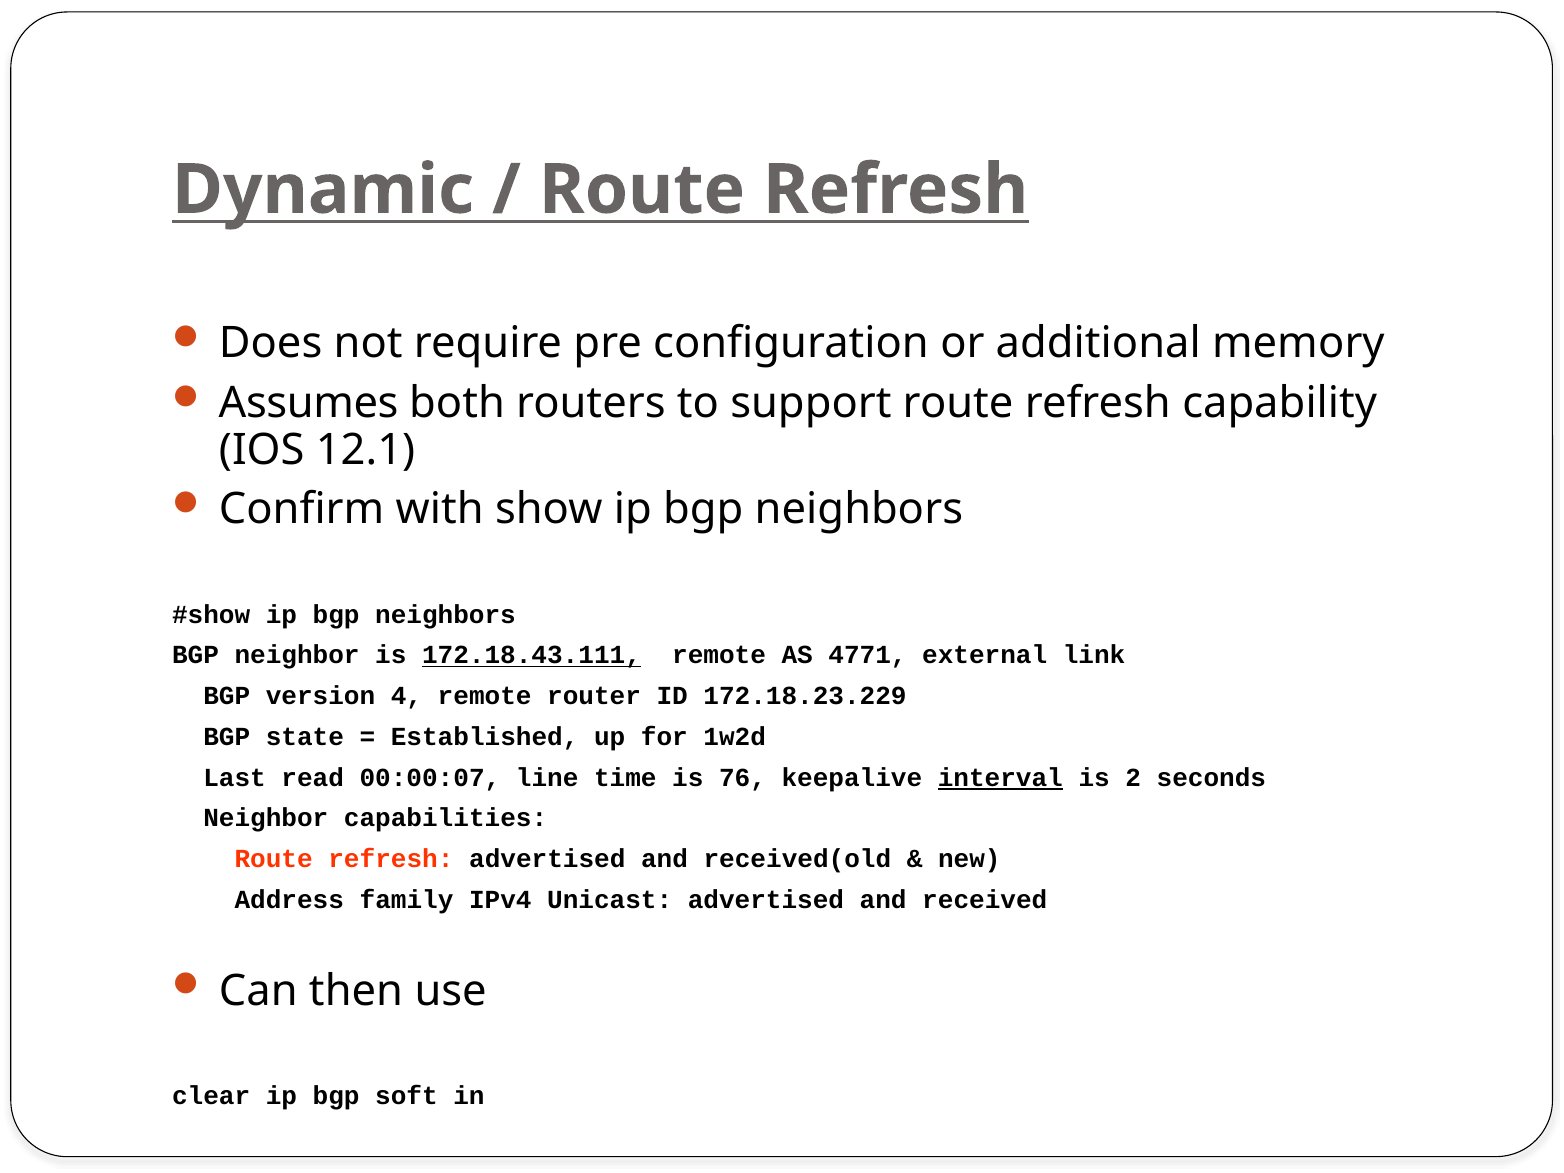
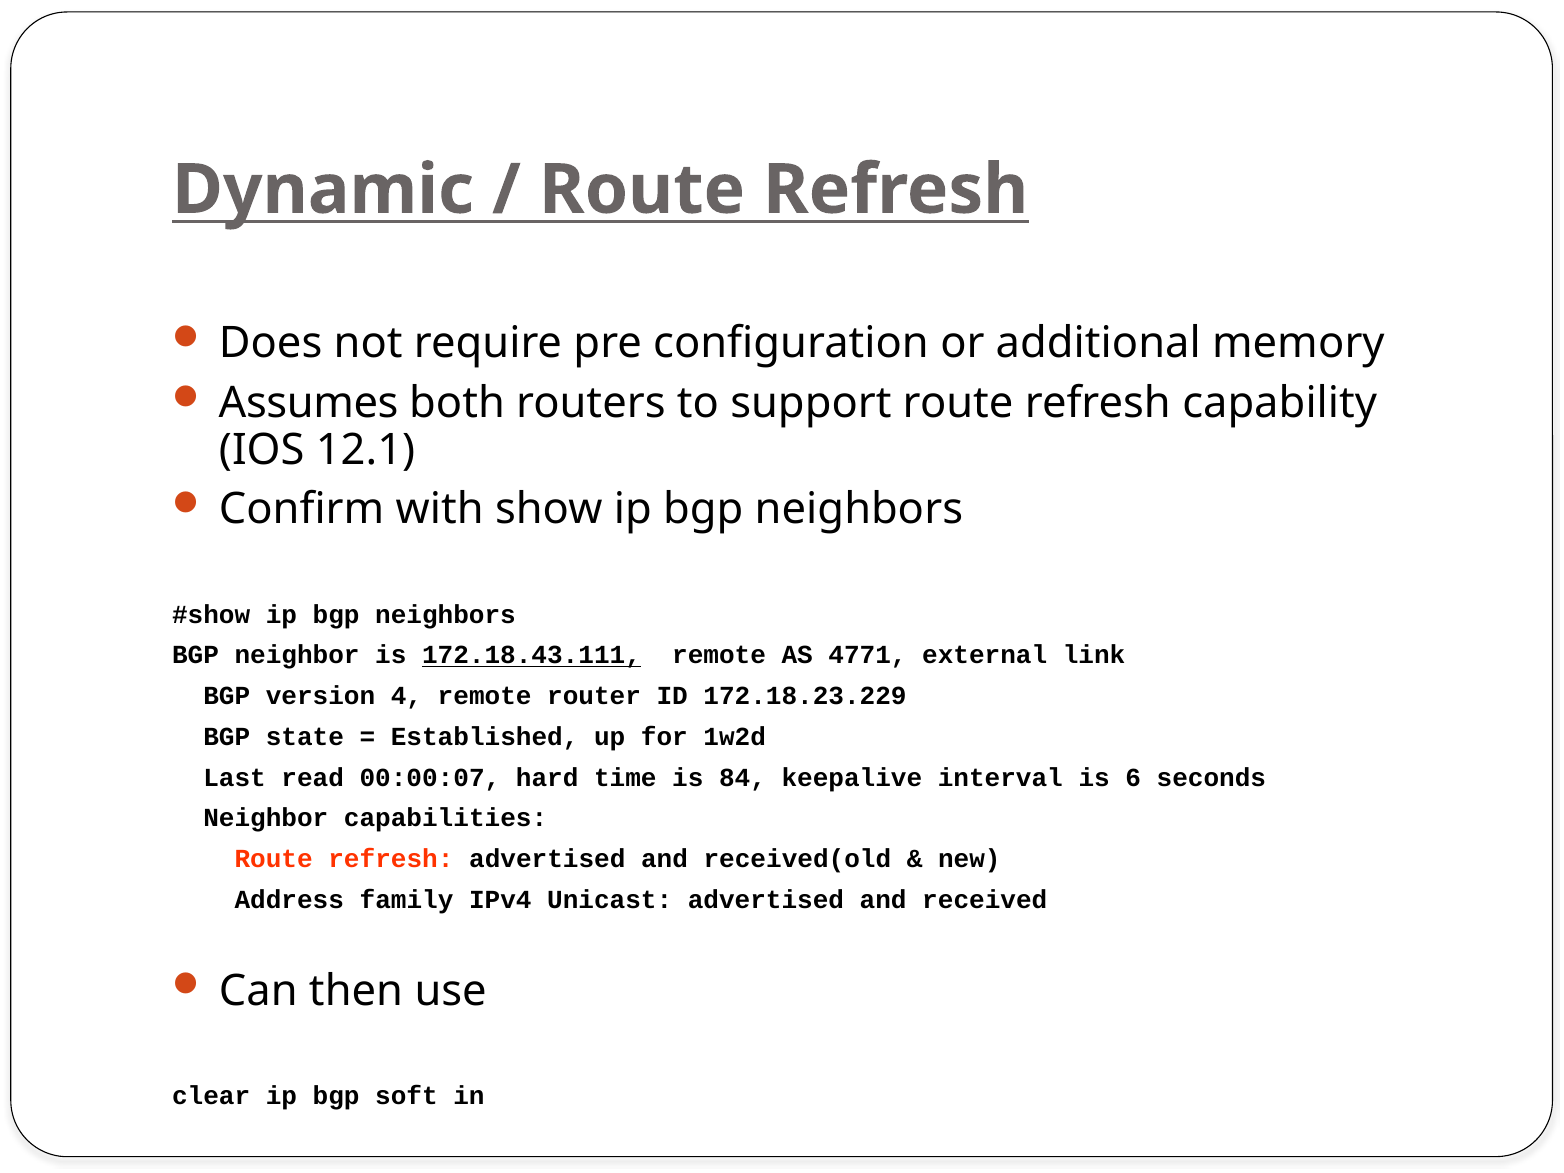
line: line -> hard
76: 76 -> 84
interval underline: present -> none
2: 2 -> 6
